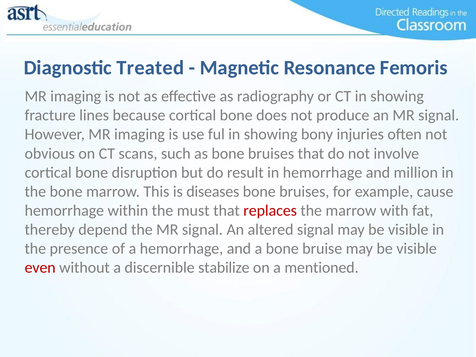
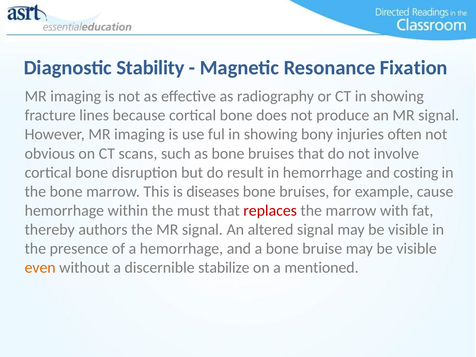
Treated: Treated -> Stability
Femoris: Femoris -> Fixation
million: million -> costing
depend: depend -> authors
even colour: red -> orange
